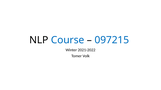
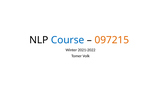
097215 colour: blue -> orange
